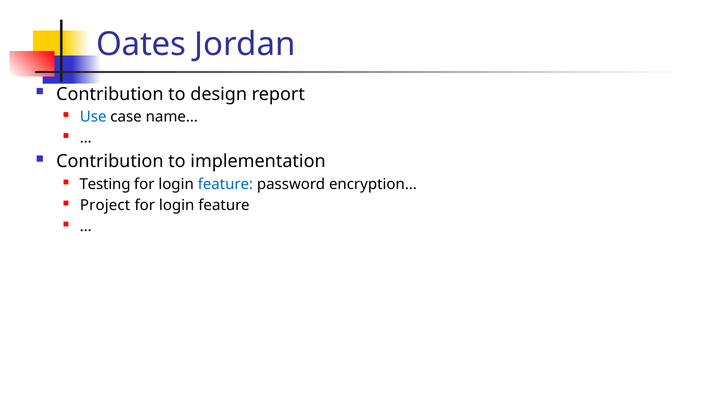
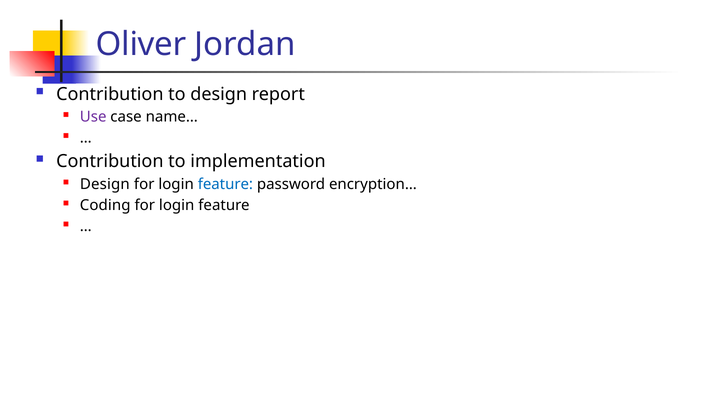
Oates: Oates -> Oliver
Use colour: blue -> purple
Testing at (105, 184): Testing -> Design
Project: Project -> Coding
